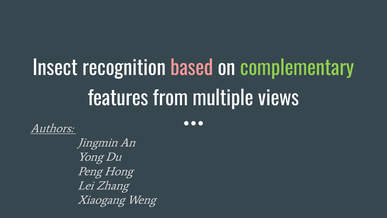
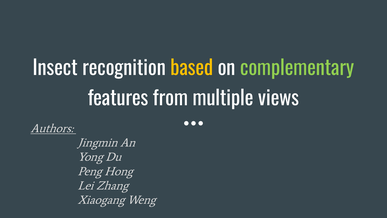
based colour: pink -> yellow
